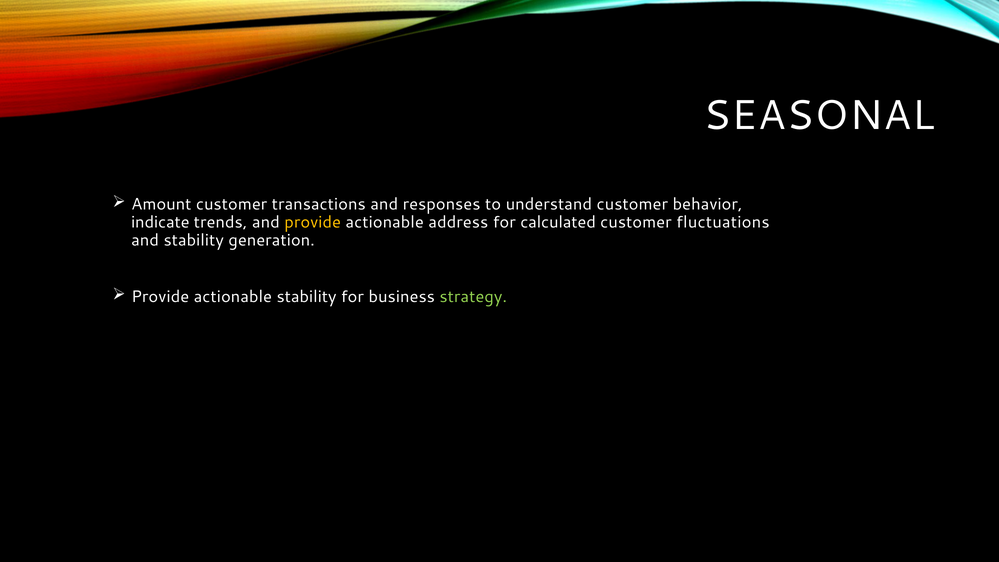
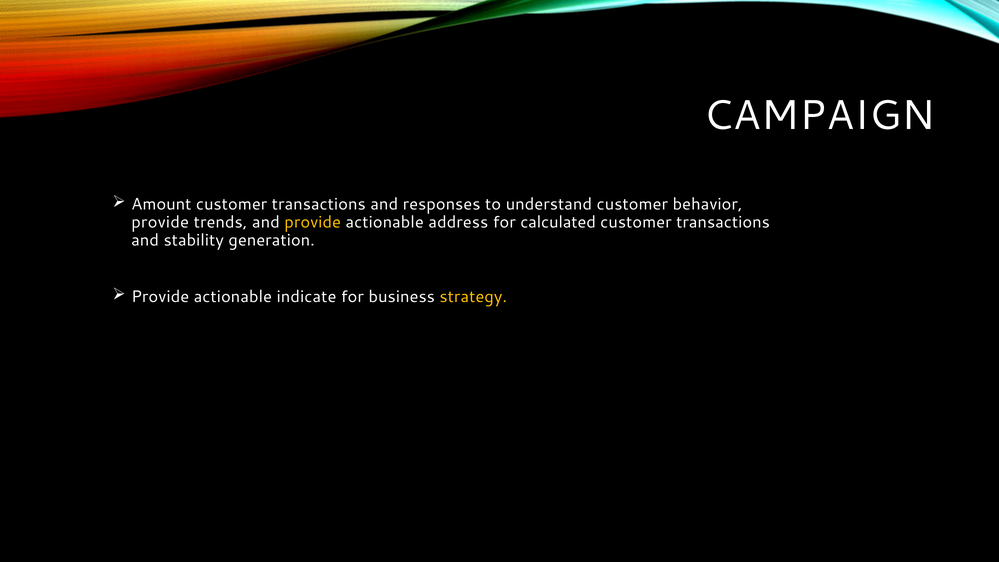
SEASONAL: SEASONAL -> CAMPAIGN
indicate at (160, 222): indicate -> provide
fluctuations at (723, 222): fluctuations -> transactions
actionable stability: stability -> indicate
strategy colour: light green -> yellow
